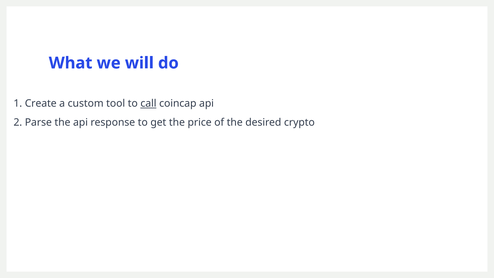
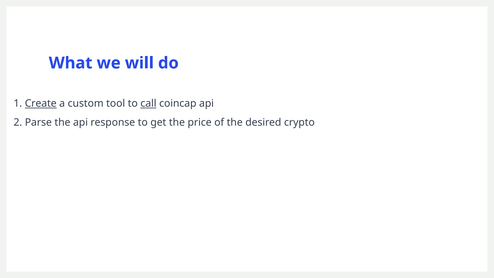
Create underline: none -> present
